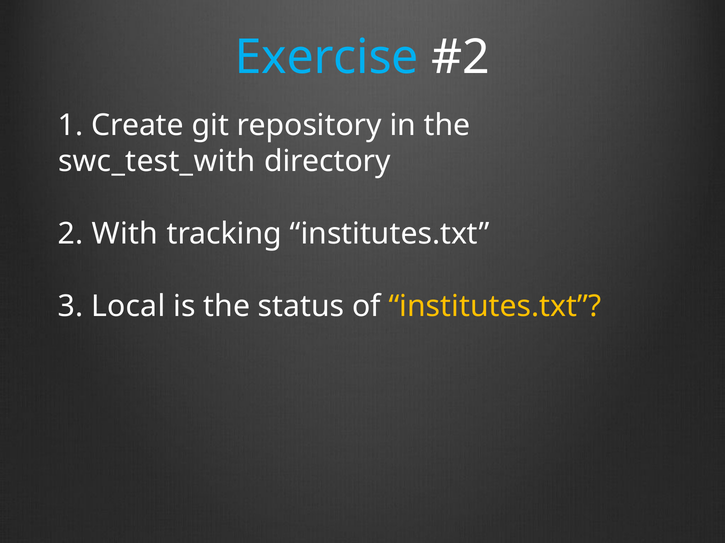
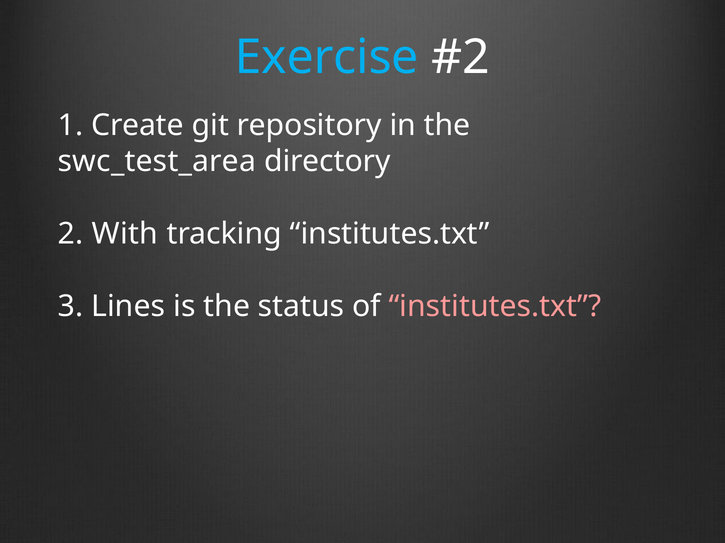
swc_test_with: swc_test_with -> swc_test_area
Local: Local -> Lines
institutes.txt at (495, 307) colour: yellow -> pink
